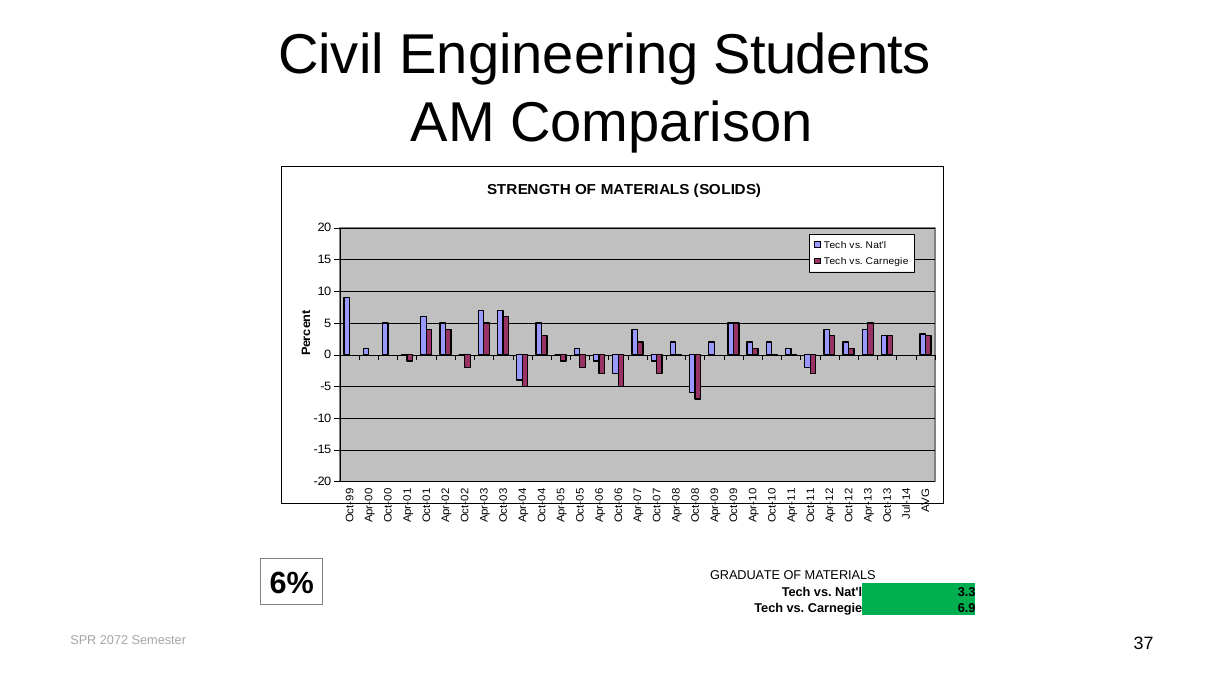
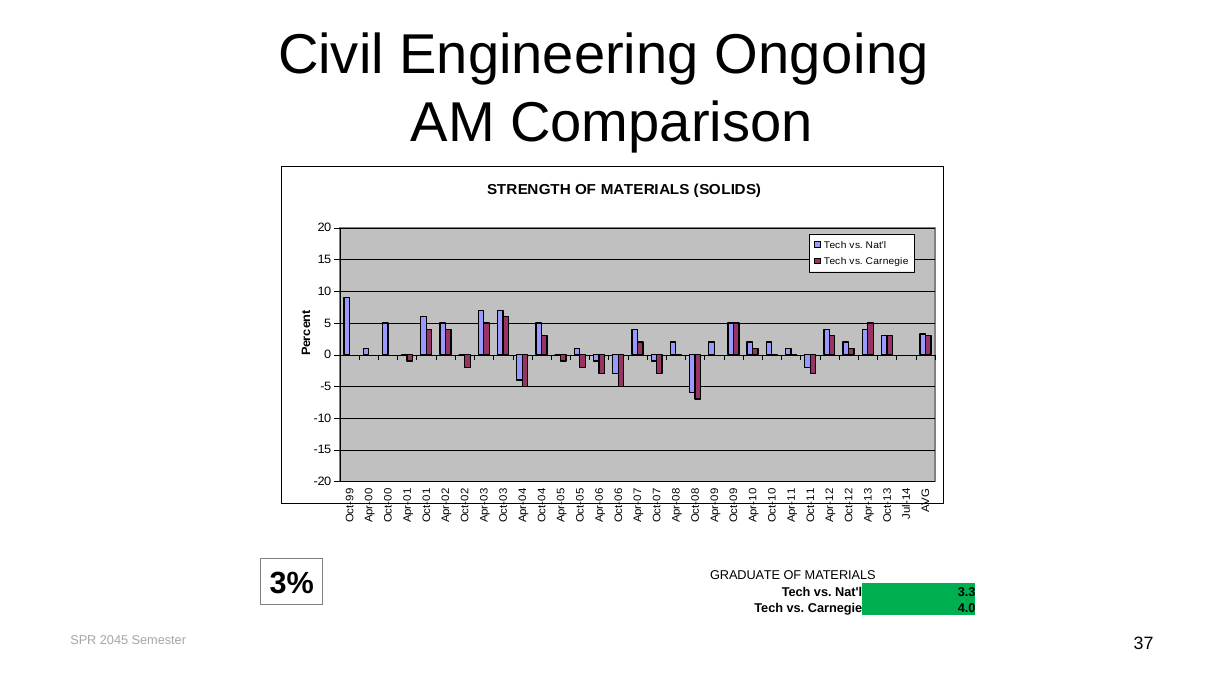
Students: Students -> Ongoing
6%: 6% -> 3%
6.9: 6.9 -> 4.0
2072: 2072 -> 2045
